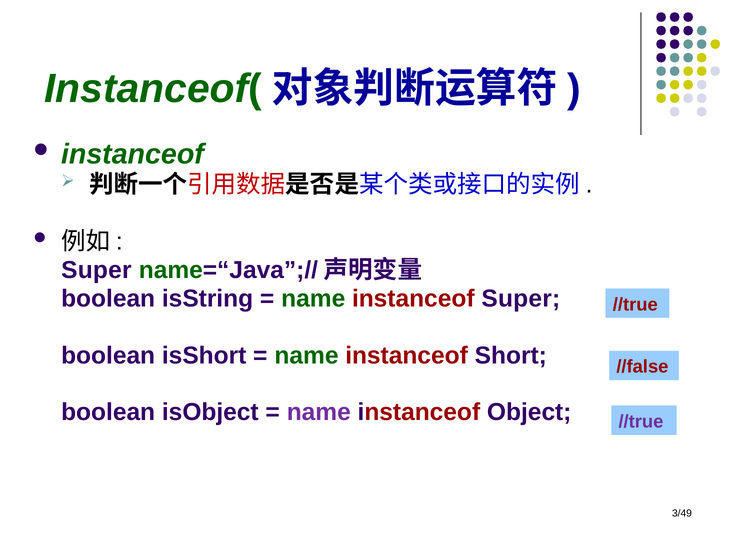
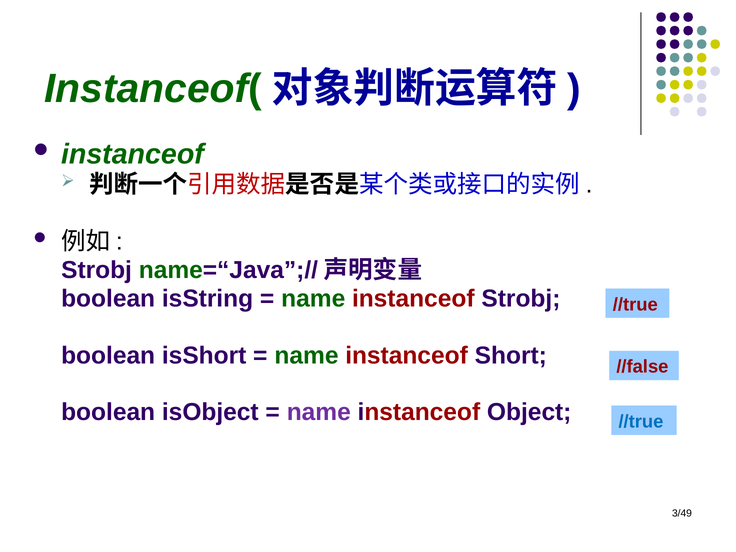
Super at (96, 270): Super -> Strobj
instanceof Super: Super -> Strobj
//true at (641, 422) colour: purple -> blue
